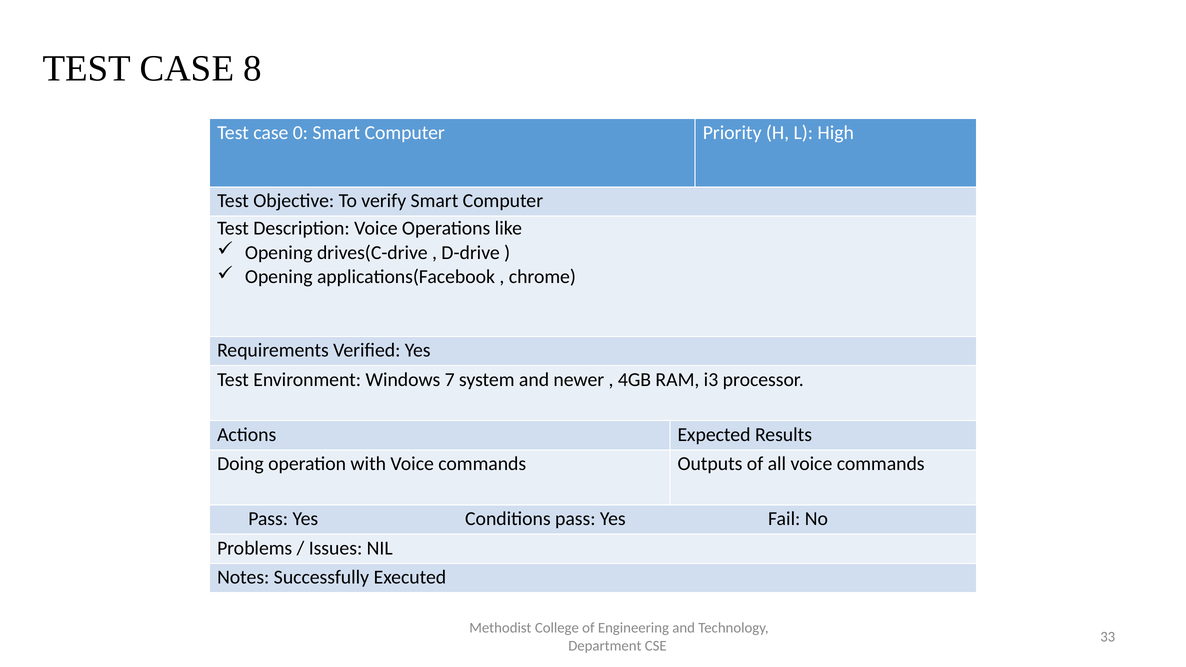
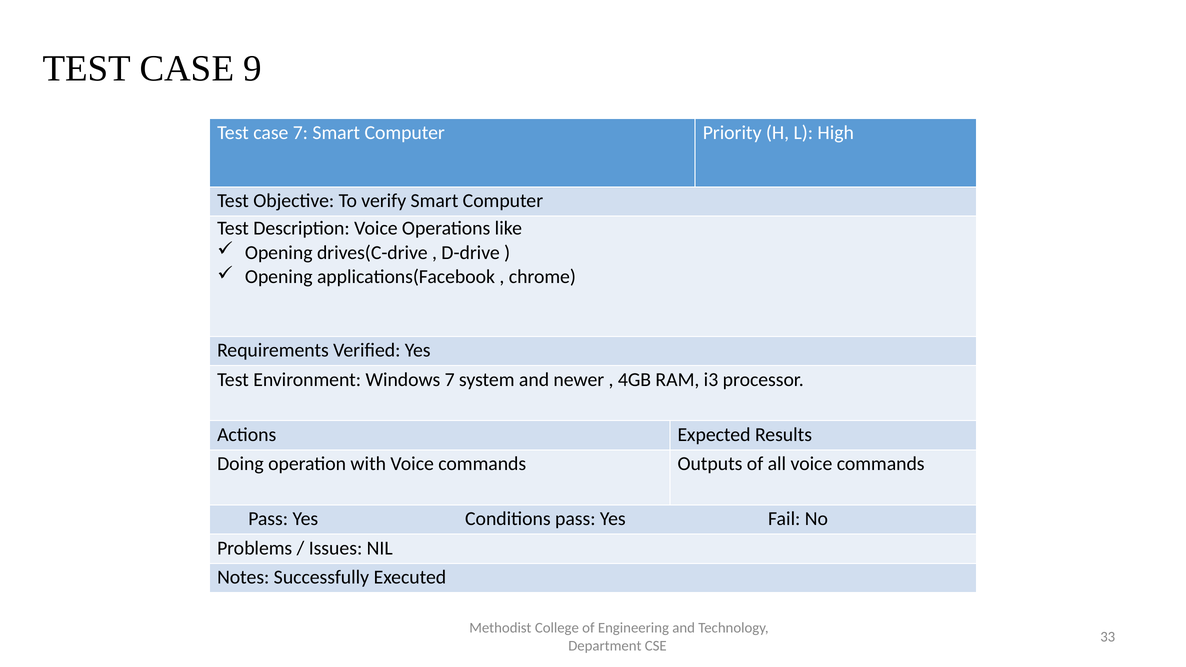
8: 8 -> 9
case 0: 0 -> 7
